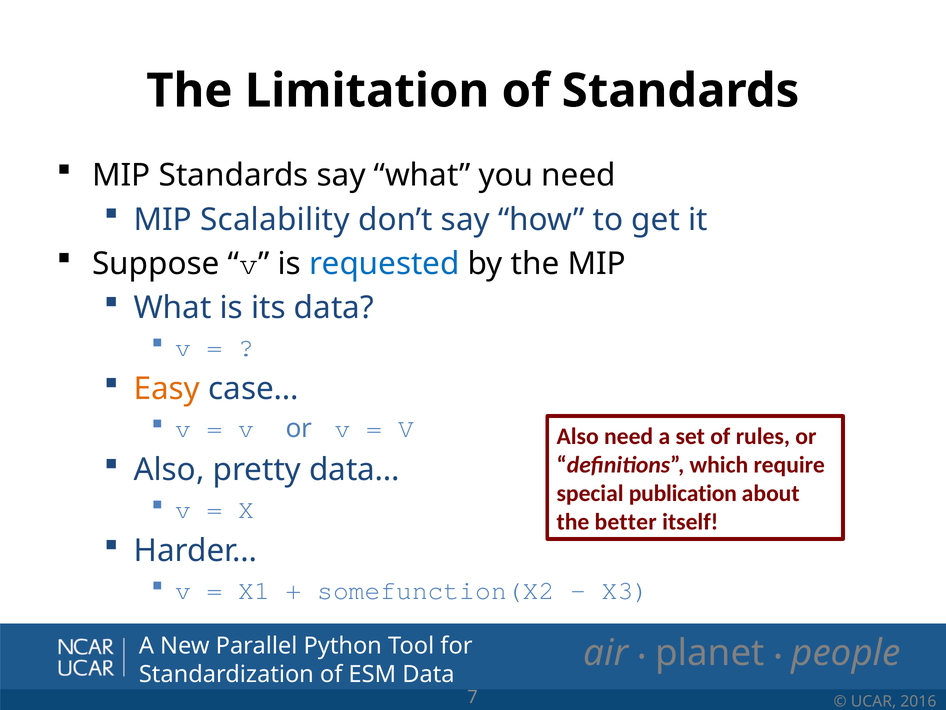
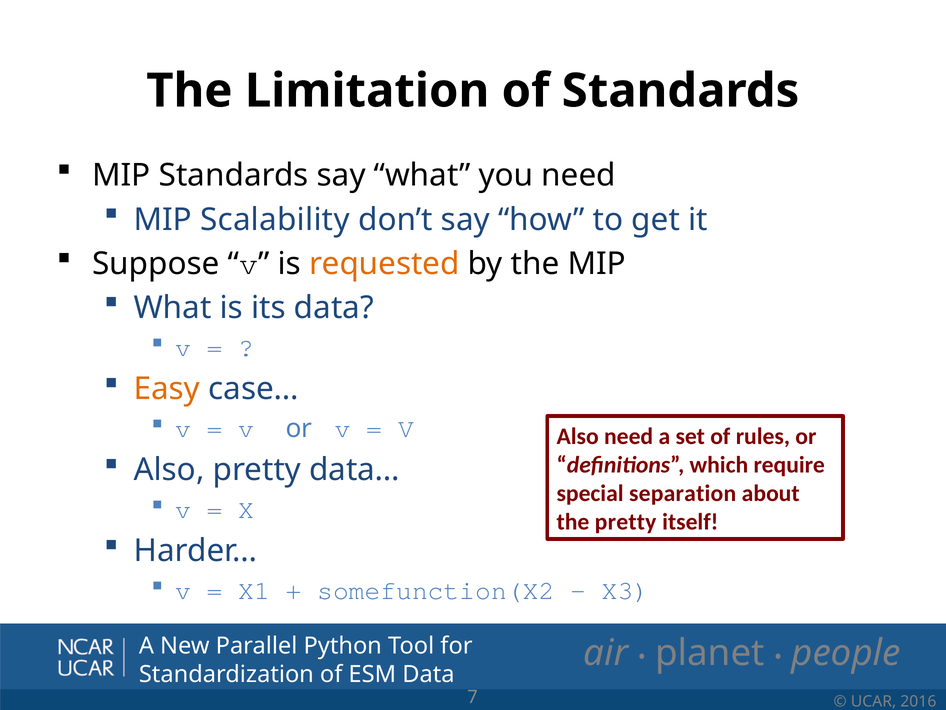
requested colour: blue -> orange
publication: publication -> separation
the better: better -> pretty
